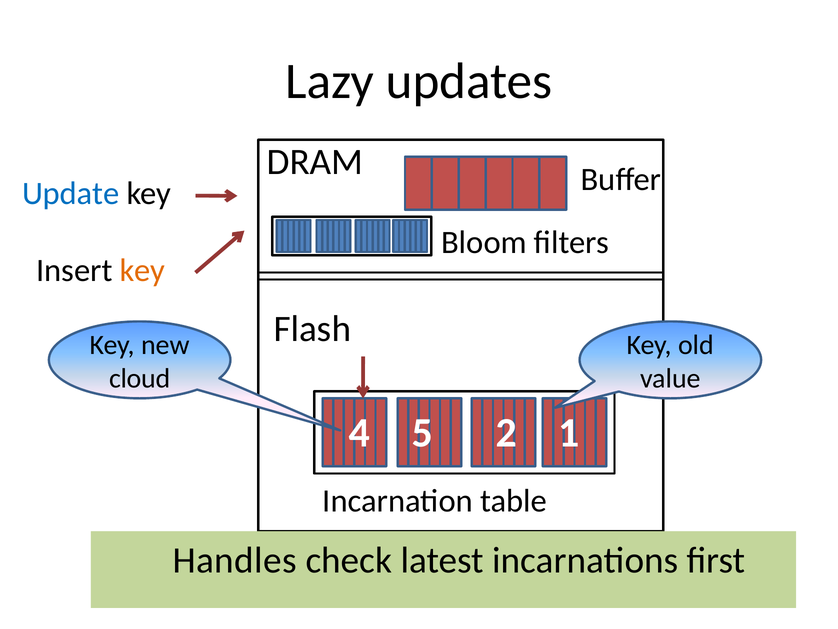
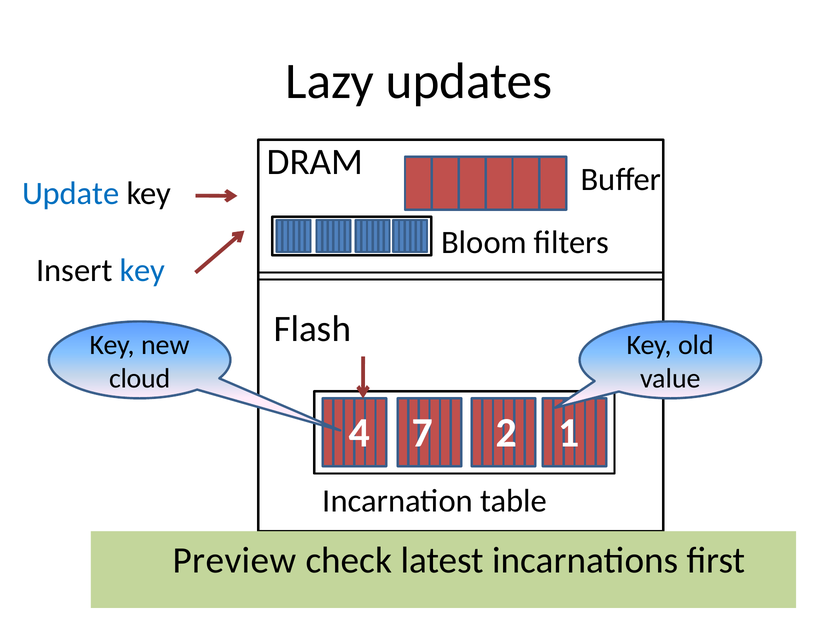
key at (142, 270) colour: orange -> blue
5: 5 -> 7
Handles: Handles -> Preview
